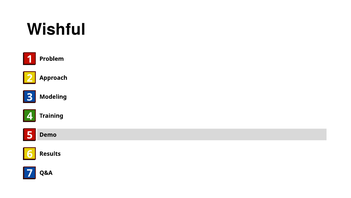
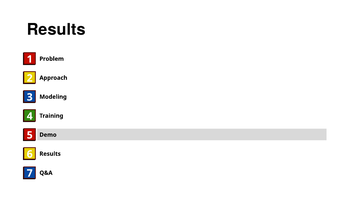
Wishful at (56, 29): Wishful -> Results
